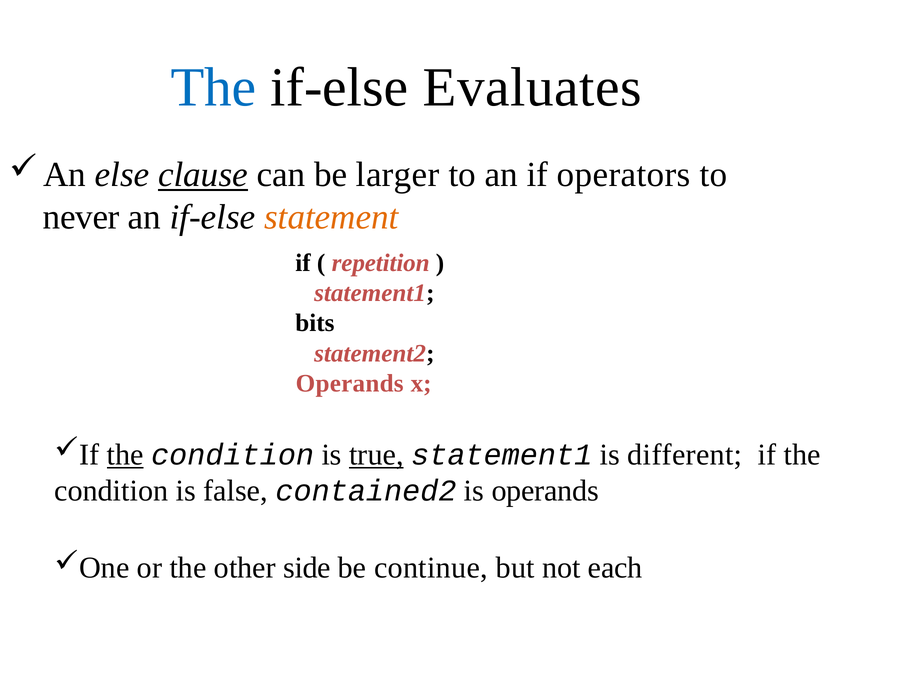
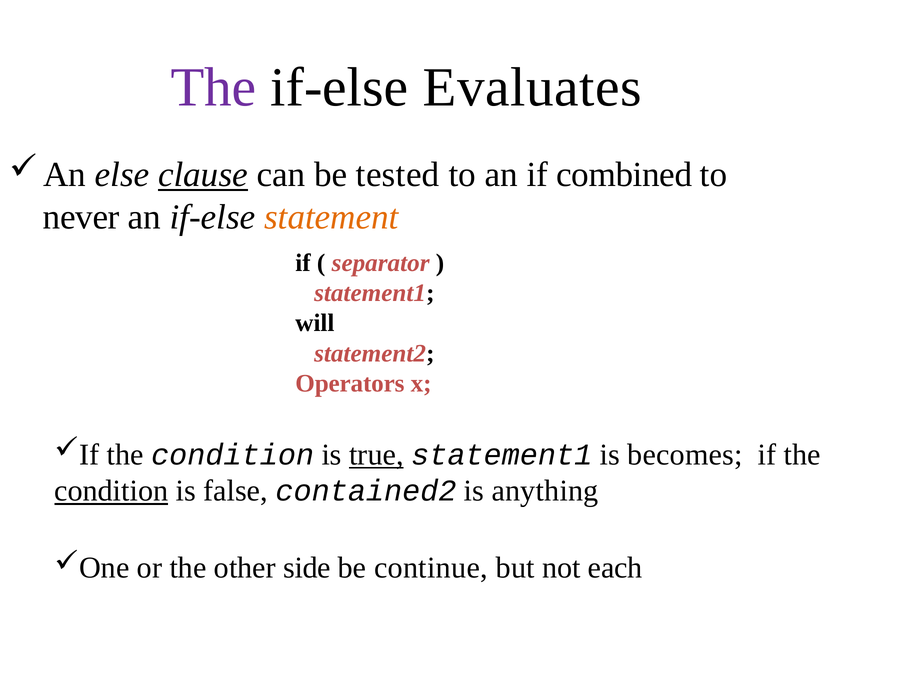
The at (214, 88) colour: blue -> purple
larger: larger -> tested
operators: operators -> combined
repetition: repetition -> separator
bits: bits -> will
Operands at (350, 383): Operands -> Operators
the at (125, 455) underline: present -> none
different: different -> becomes
condition at (111, 491) underline: none -> present
is operands: operands -> anything
